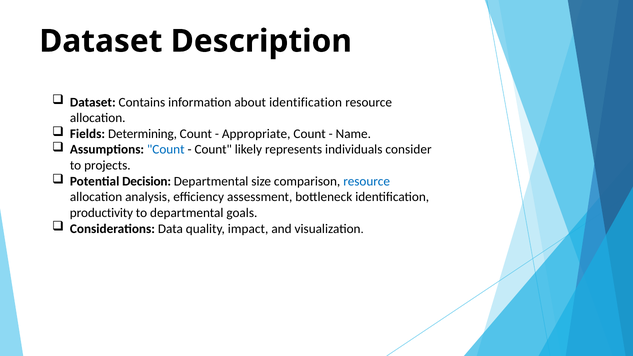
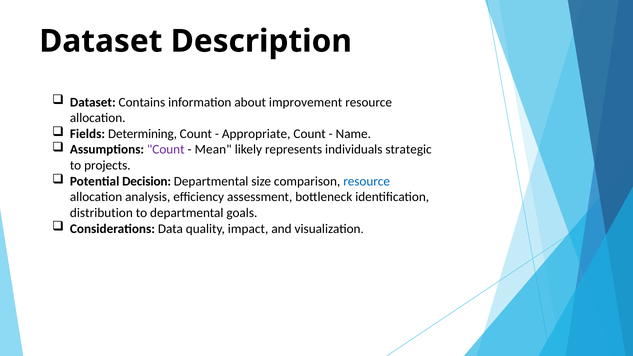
about identification: identification -> improvement
Count at (166, 150) colour: blue -> purple
Count at (213, 150): Count -> Mean
consider: consider -> strategic
productivity: productivity -> distribution
